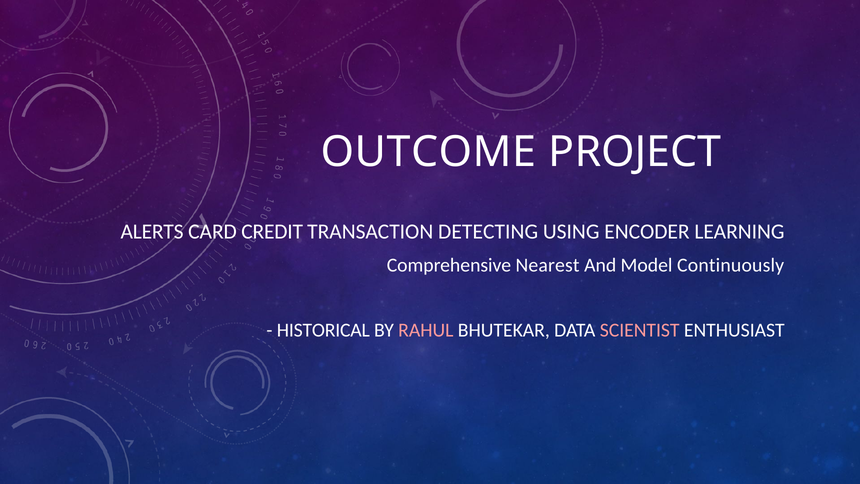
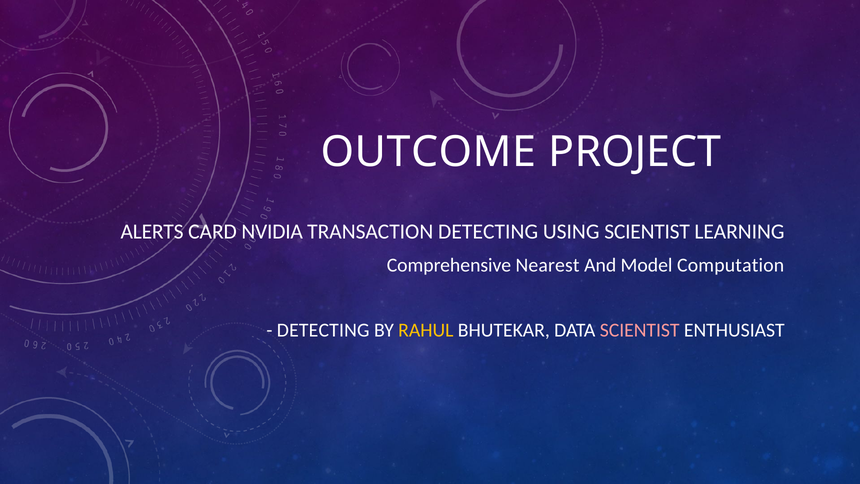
CREDIT: CREDIT -> NVIDIA
USING ENCODER: ENCODER -> SCIENTIST
Continuously: Continuously -> Computation
HISTORICAL at (323, 330): HISTORICAL -> DETECTING
RAHUL colour: pink -> yellow
